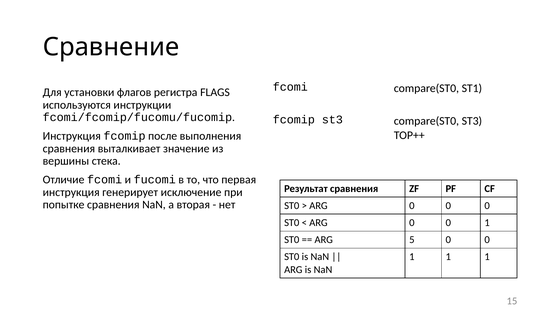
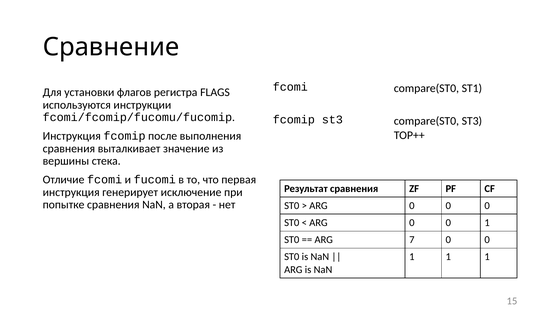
5: 5 -> 7
